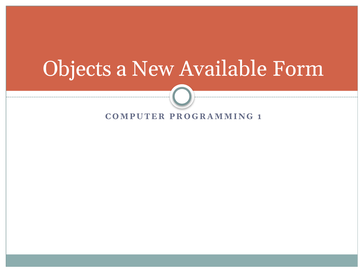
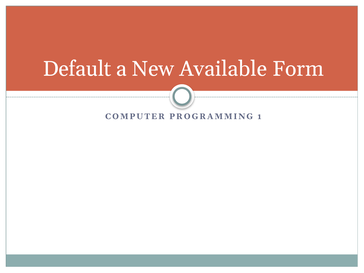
Objects: Objects -> Default
